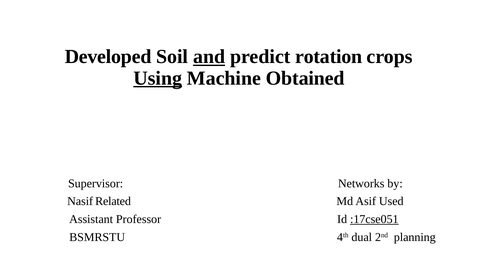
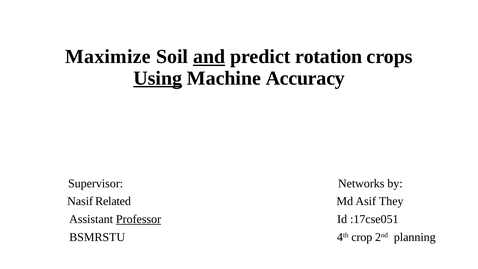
Developed: Developed -> Maximize
Obtained: Obtained -> Accuracy
Used: Used -> They
Professor underline: none -> present
:17cse051 underline: present -> none
dual: dual -> crop
